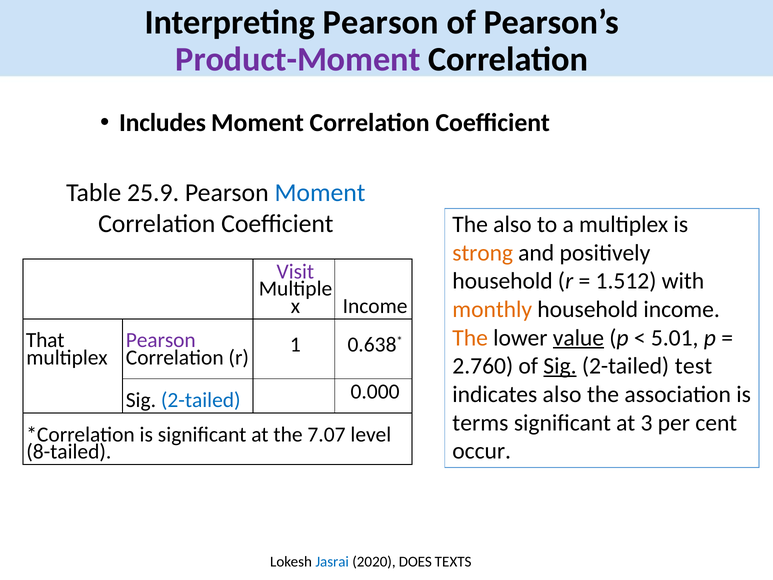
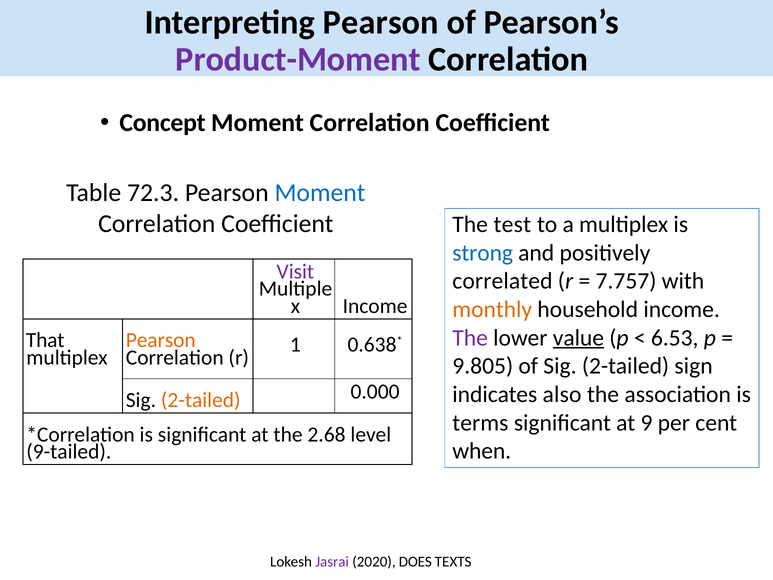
Includes: Includes -> Concept
25.9: 25.9 -> 72.3
The also: also -> test
strong colour: orange -> blue
household at (503, 281): household -> correlated
1.512: 1.512 -> 7.757
The at (470, 338) colour: orange -> purple
5.01: 5.01 -> 6.53
Pearson at (161, 340) colour: purple -> orange
2.760: 2.760 -> 9.805
Sig at (560, 366) underline: present -> none
test: test -> sign
2-tailed at (201, 400) colour: blue -> orange
3: 3 -> 9
7.07: 7.07 -> 2.68
occur: occur -> when
8-tailed: 8-tailed -> 9-tailed
Jasrai colour: blue -> purple
